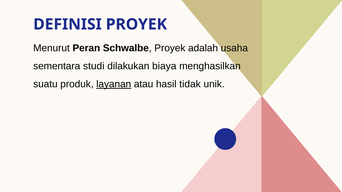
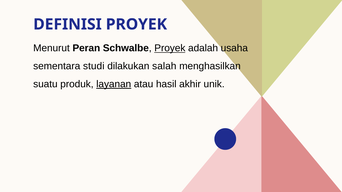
Proyek at (170, 48) underline: none -> present
biaya: biaya -> salah
tidak: tidak -> akhir
